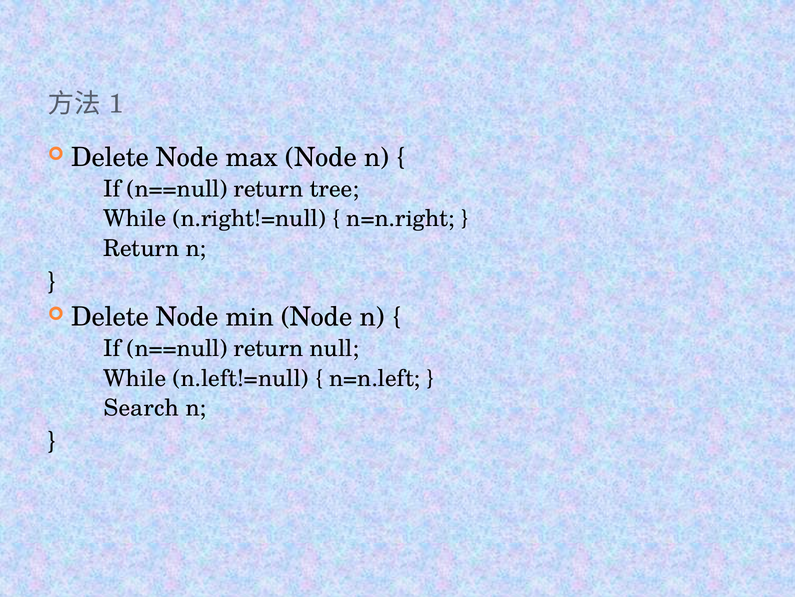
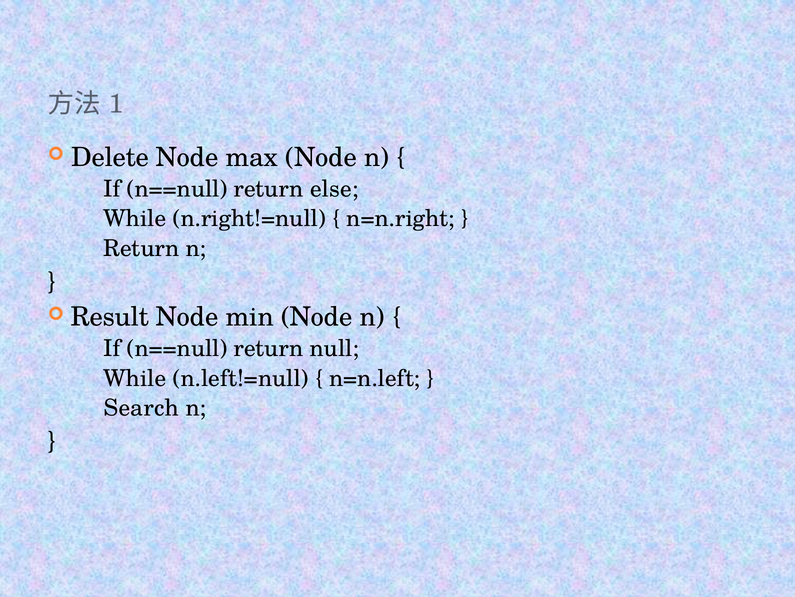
tree: tree -> else
Delete at (110, 317): Delete -> Result
